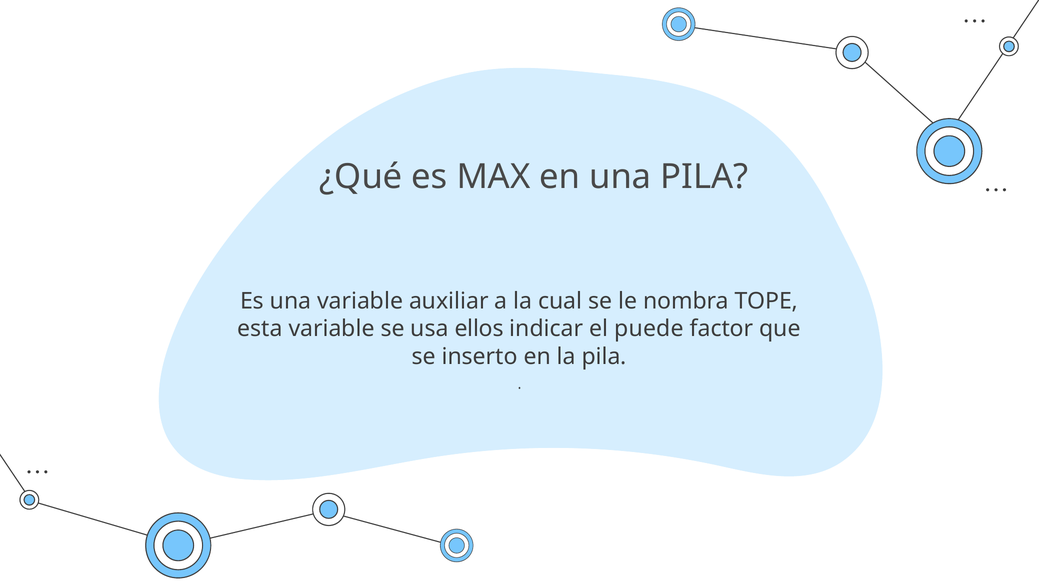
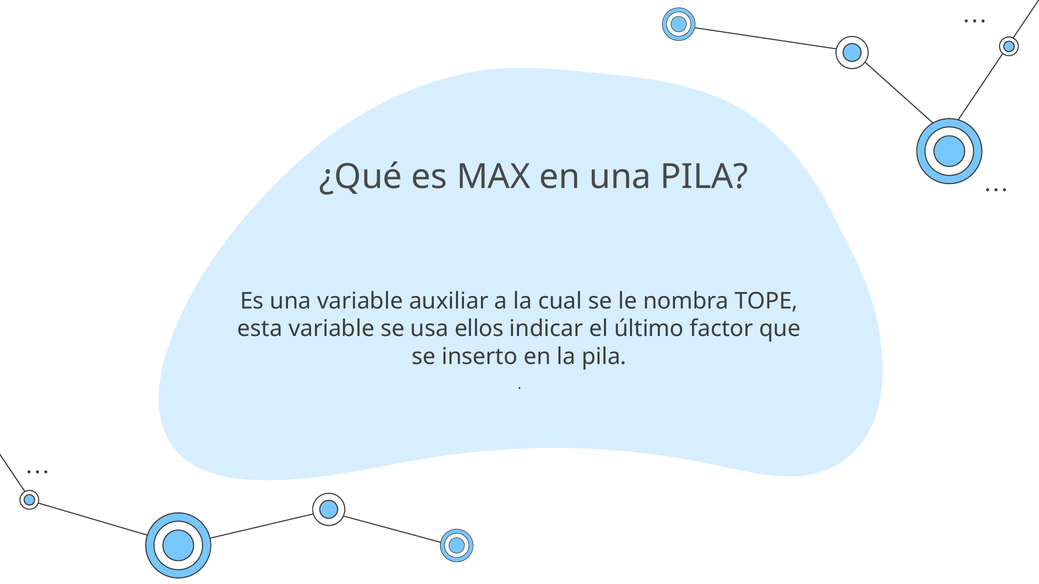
puede: puede -> último
